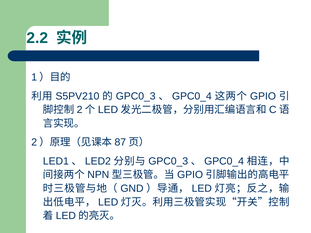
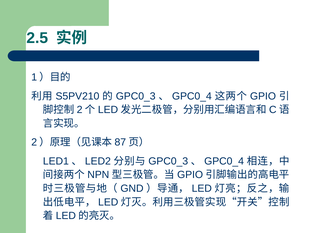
2.2: 2.2 -> 2.5
